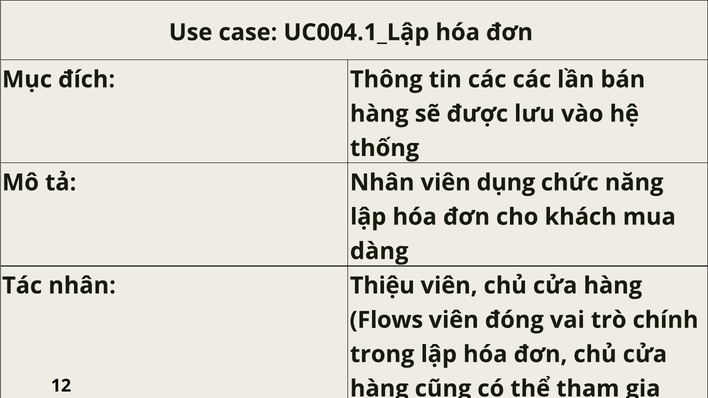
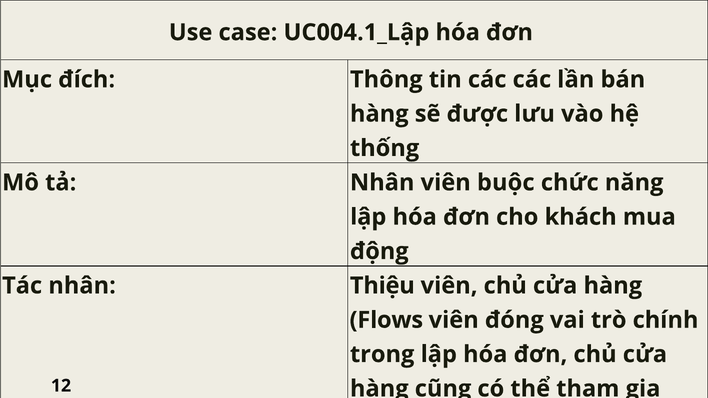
dụng: dụng -> buộc
dàng: dàng -> động
